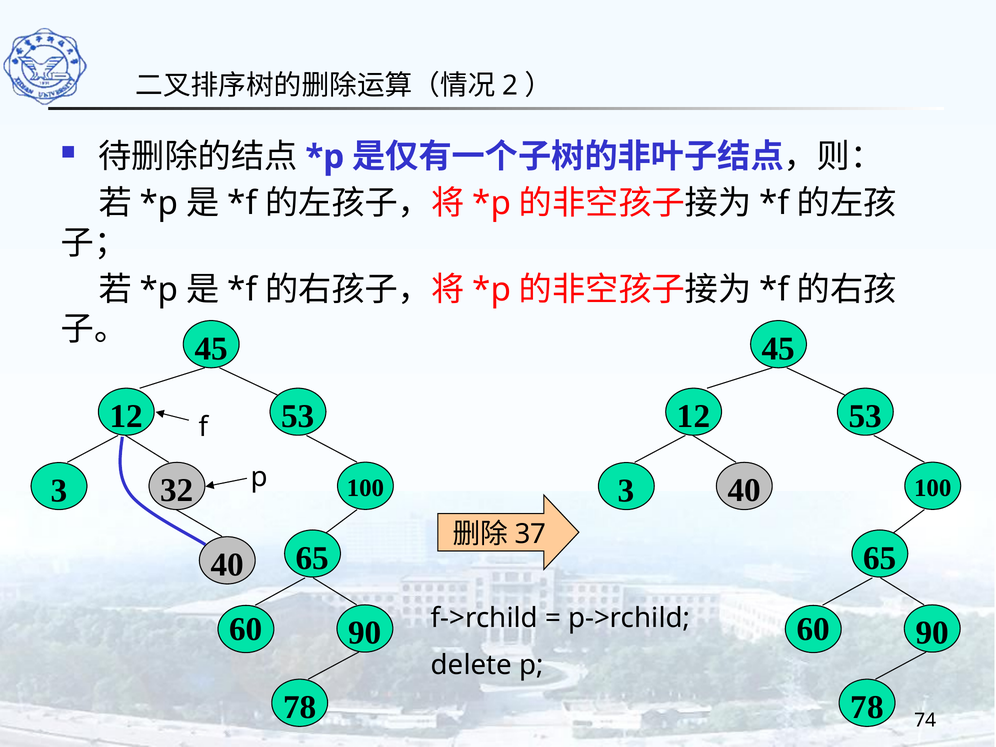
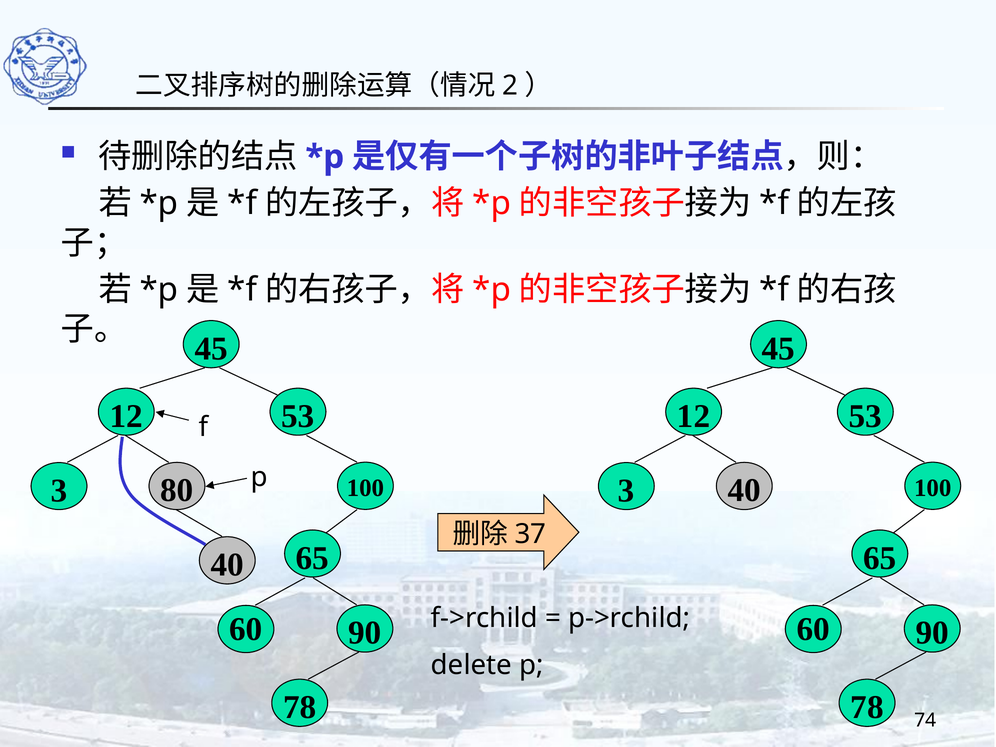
32: 32 -> 80
